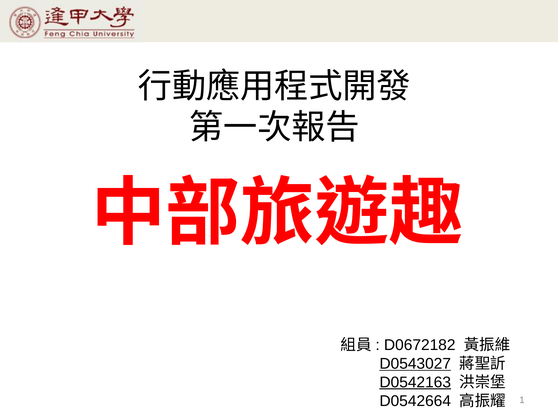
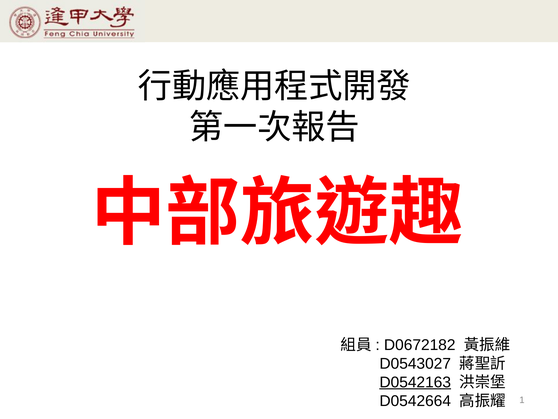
D0543027 underline: present -> none
